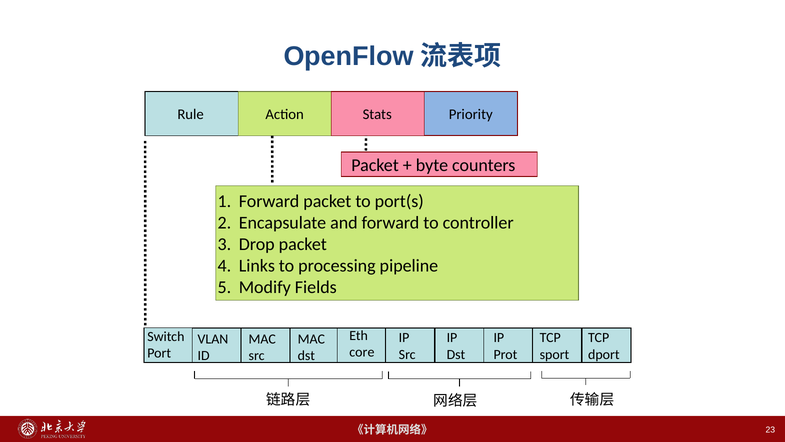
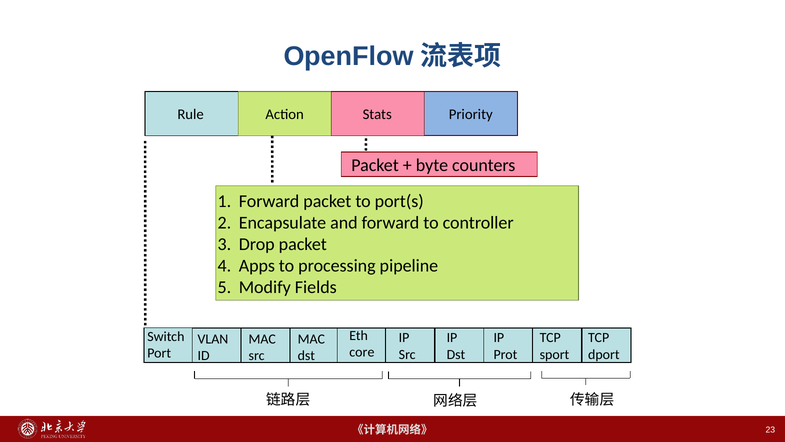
Links: Links -> Apps
